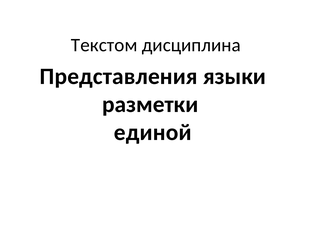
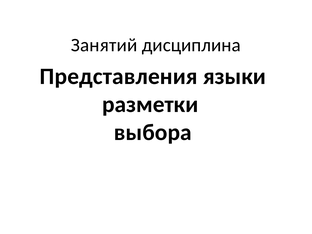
Текстом: Текстом -> Занятий
единой: единой -> выбора
